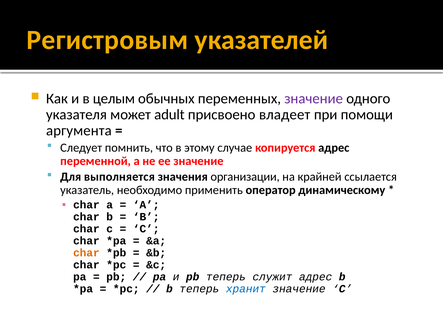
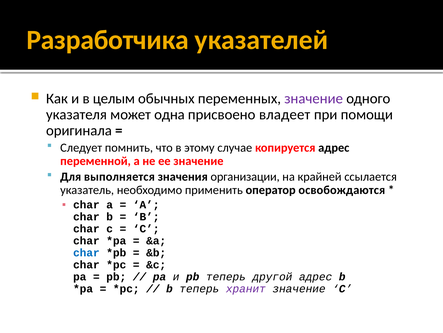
Регистровым: Регистровым -> Разработчика
adult: adult -> одна
аргумента: аргумента -> оригинала
динамическому: динамическому -> освобождаются
char at (86, 252) colour: orange -> blue
служит: служит -> другой
хранит colour: blue -> purple
